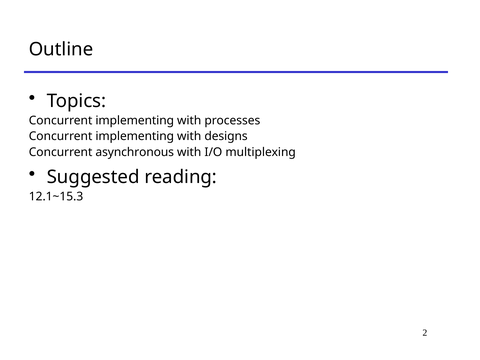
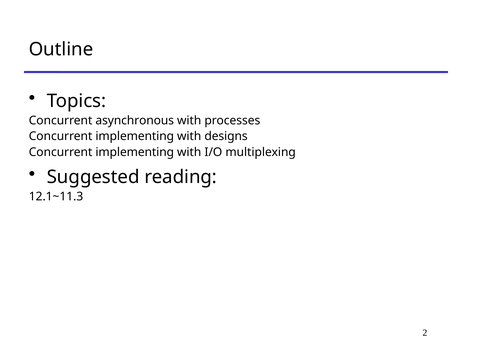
implementing at (135, 121): implementing -> asynchronous
asynchronous at (135, 152): asynchronous -> implementing
12.1~15.3: 12.1~15.3 -> 12.1~11.3
